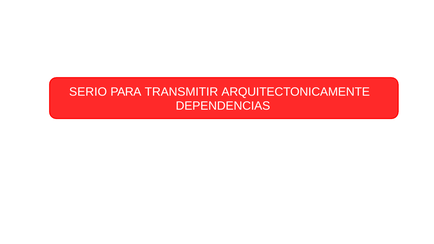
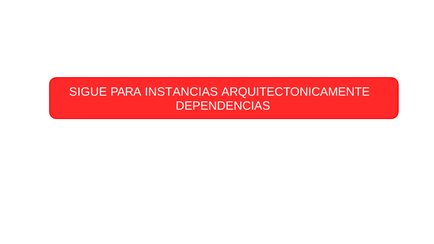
SERIO: SERIO -> SIGUE
TRANSMITIR: TRANSMITIR -> INSTANCIAS
